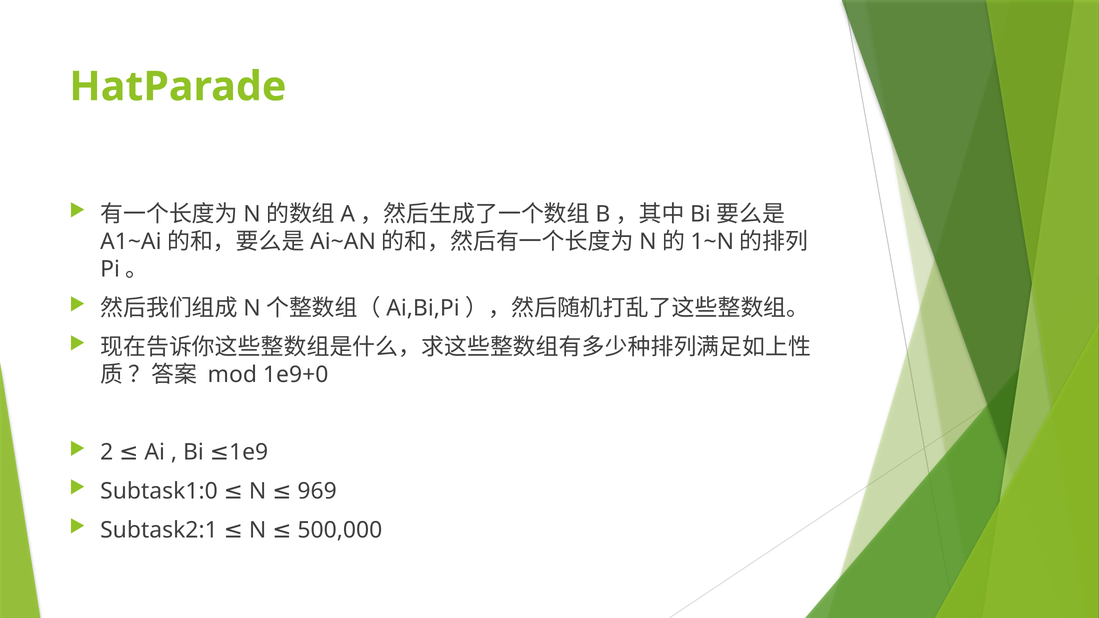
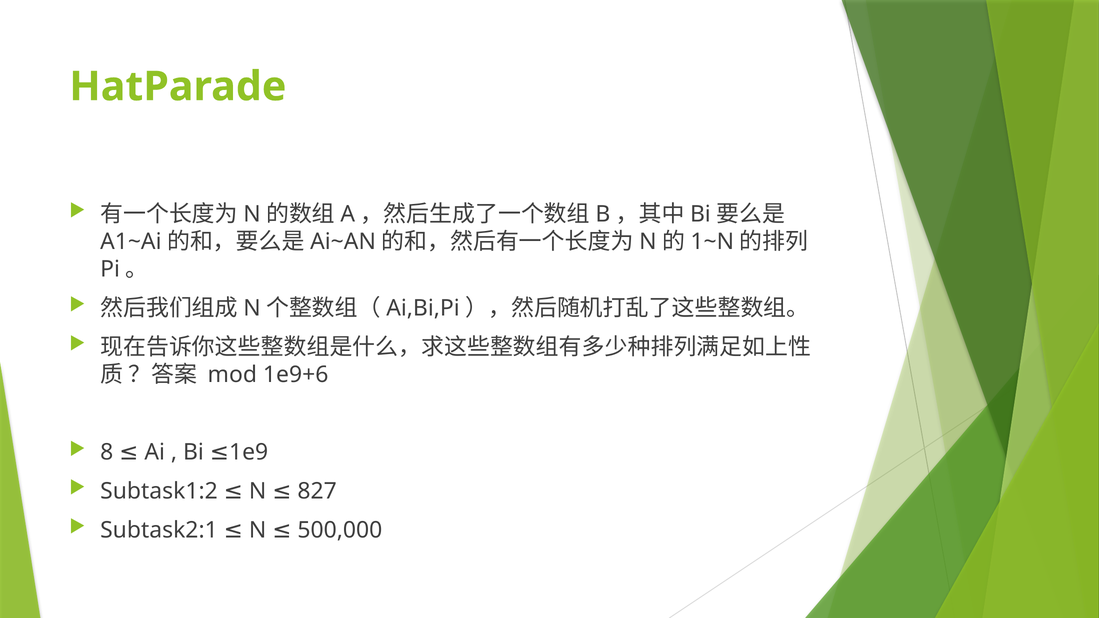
1e9+0: 1e9+0 -> 1e9+6
2: 2 -> 8
Subtask1:0: Subtask1:0 -> Subtask1:2
969: 969 -> 827
